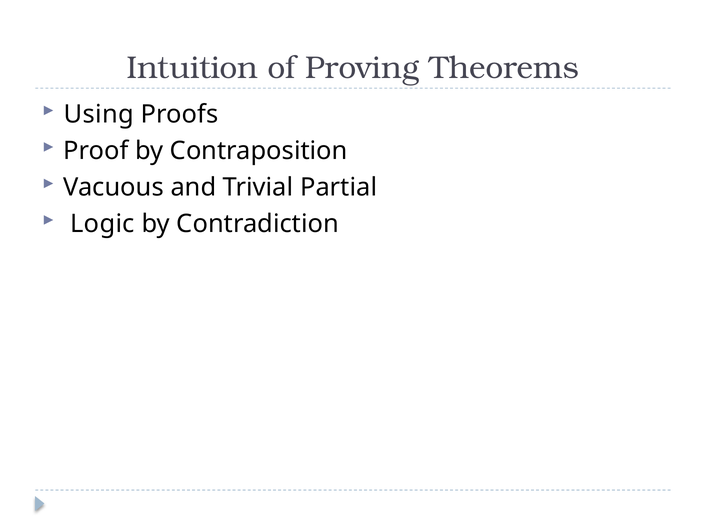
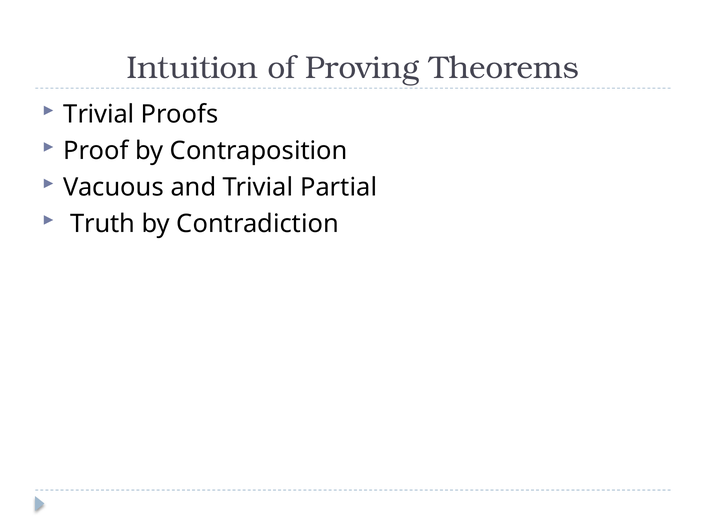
Using at (99, 115): Using -> Trivial
Logic: Logic -> Truth
